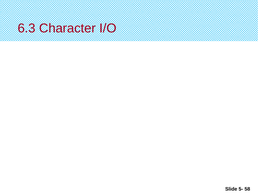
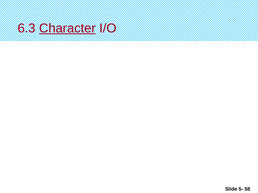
Character underline: none -> present
